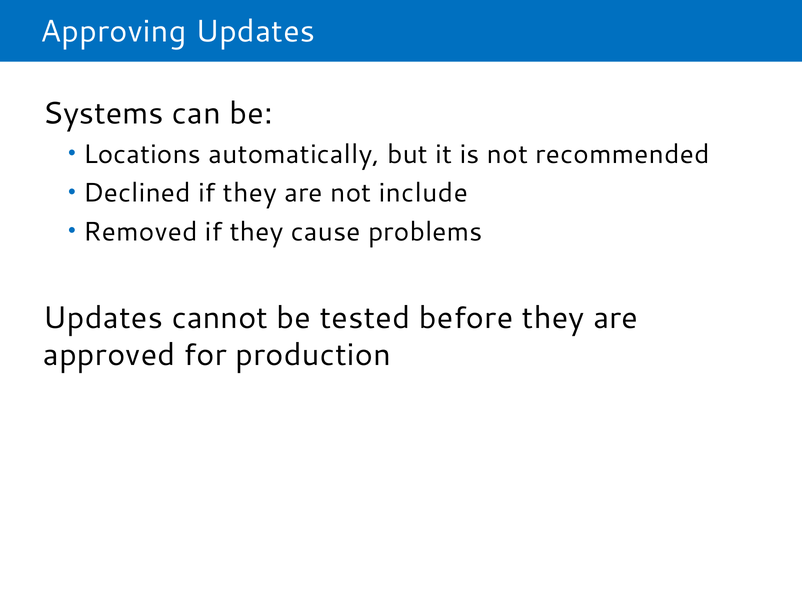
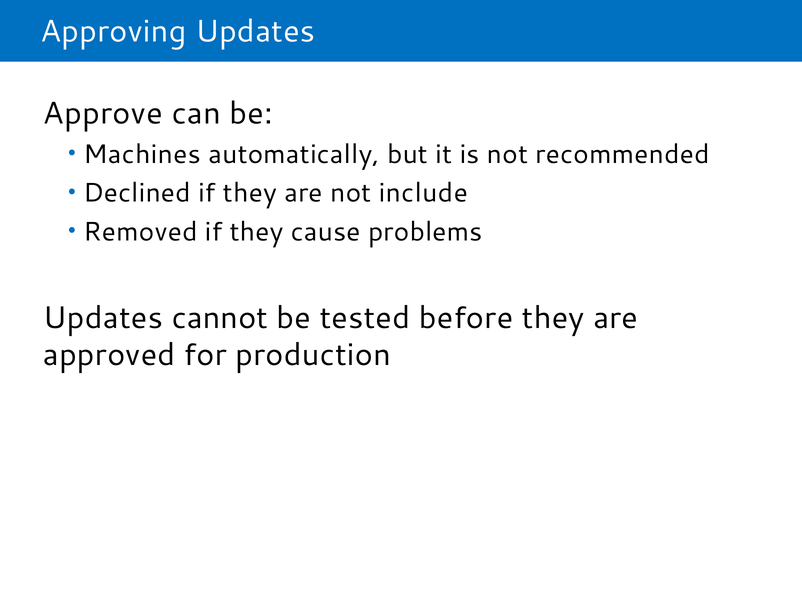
Systems: Systems -> Approve
Locations: Locations -> Machines
